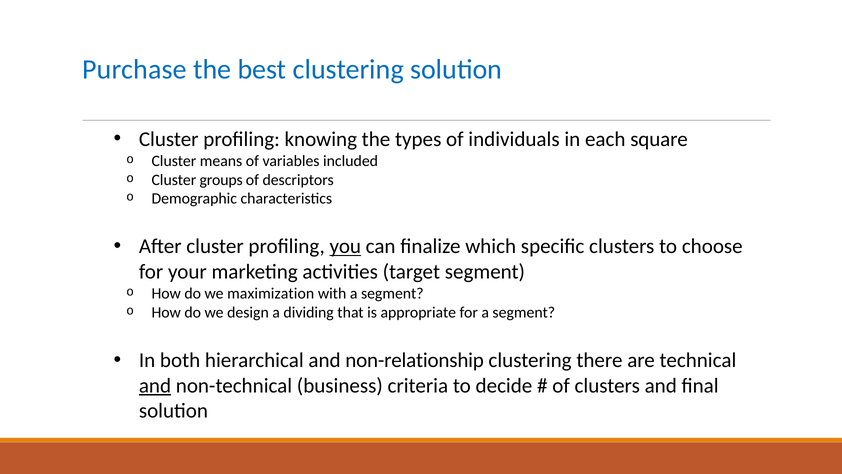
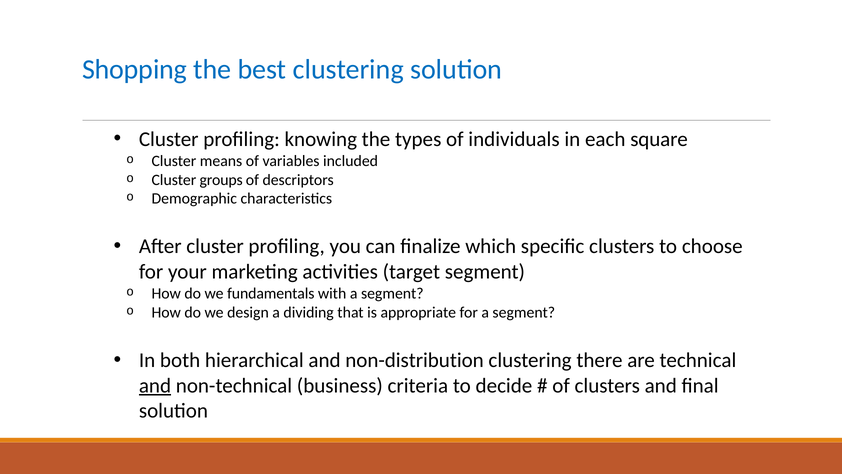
Purchase: Purchase -> Shopping
you underline: present -> none
maximization: maximization -> fundamentals
non-relationship: non-relationship -> non-distribution
